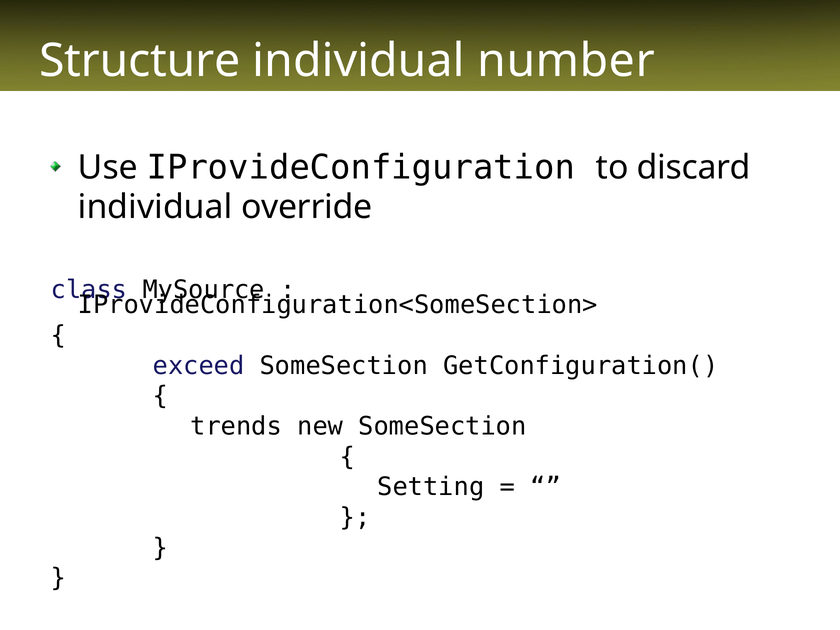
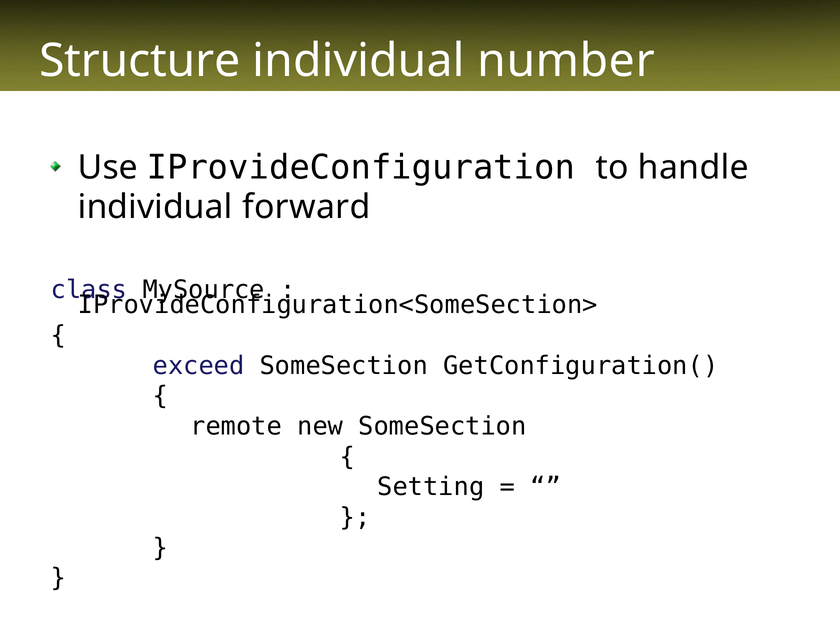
discard: discard -> handle
override: override -> forward
trends: trends -> remote
